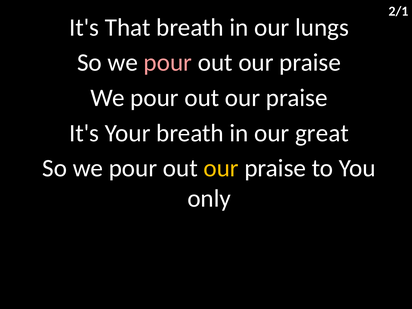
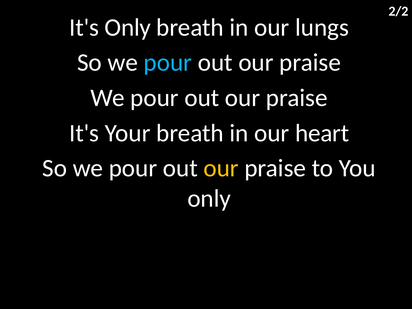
2/1: 2/1 -> 2/2
It's That: That -> Only
pour at (168, 63) colour: pink -> light blue
great: great -> heart
